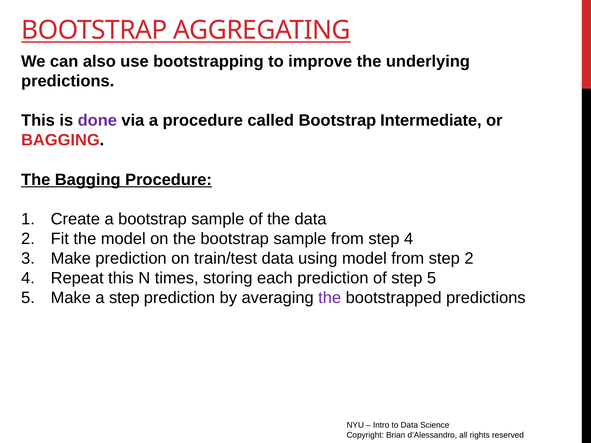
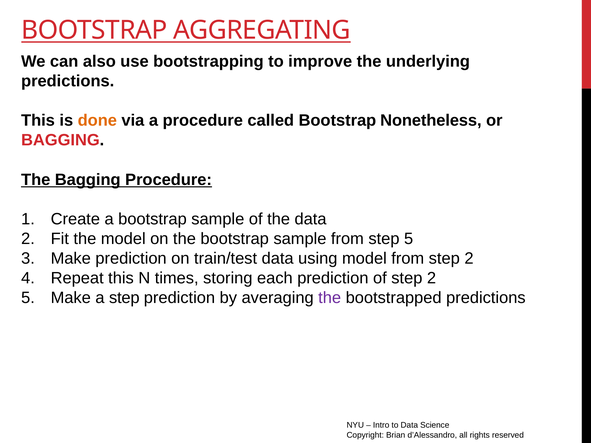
done colour: purple -> orange
Intermediate: Intermediate -> Nonetheless
step 4: 4 -> 5
of step 5: 5 -> 2
